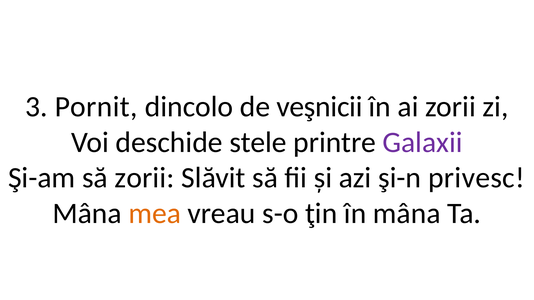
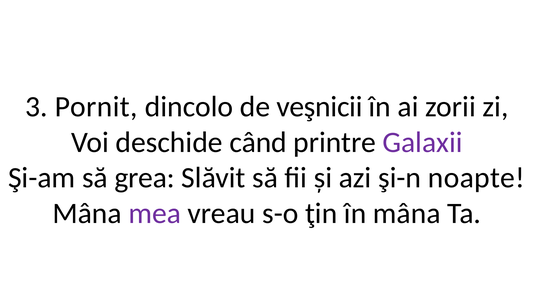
stele: stele -> când
să zorii: zorii -> grea
privesc: privesc -> noapte
mea colour: orange -> purple
